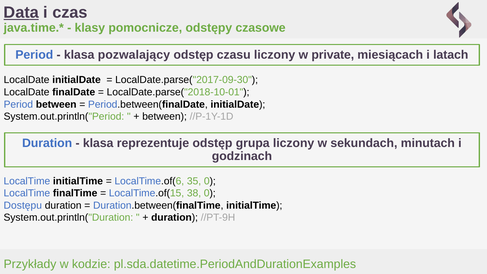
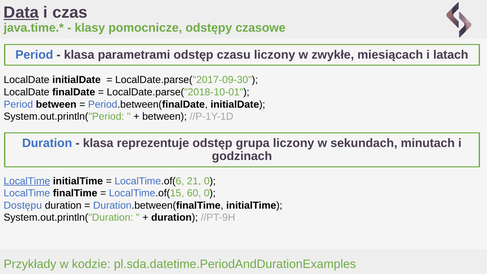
pozwalający: pozwalający -> parametrami
private: private -> zwykłe
LocalTime at (27, 181) underline: none -> present
35: 35 -> 21
38: 38 -> 60
